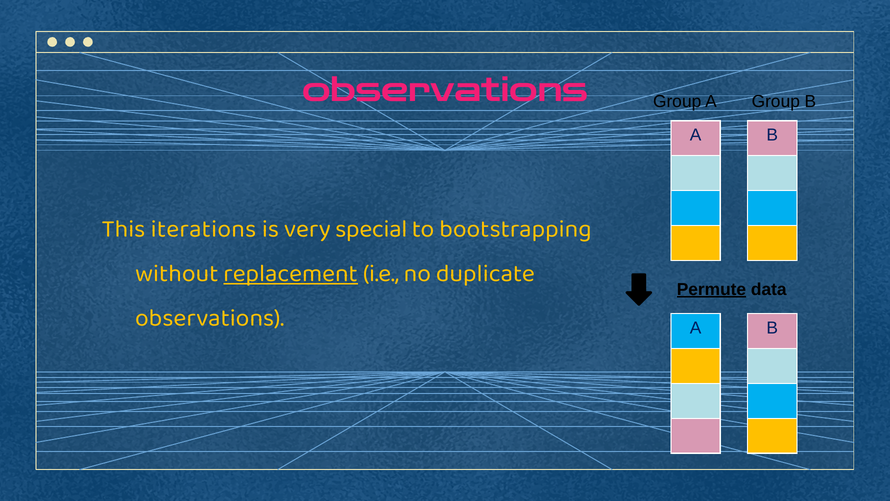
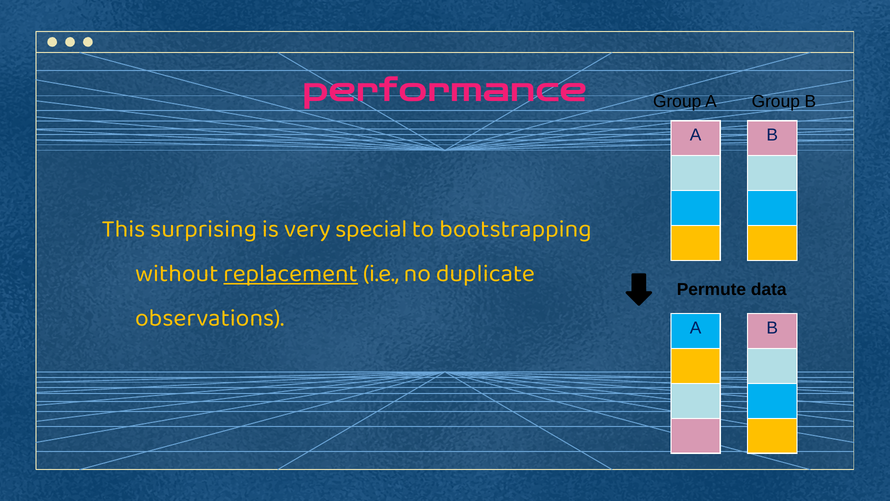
observations at (445, 90): observations -> performance
iterations: iterations -> surprising
Permute underline: present -> none
